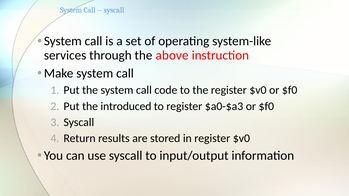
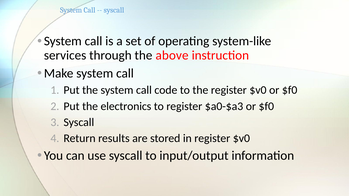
introduced: introduced -> electronics
